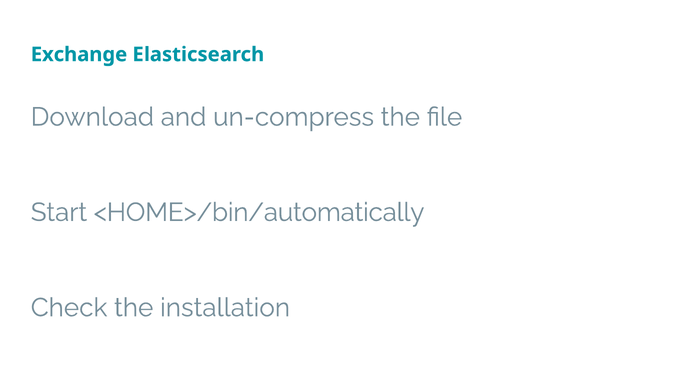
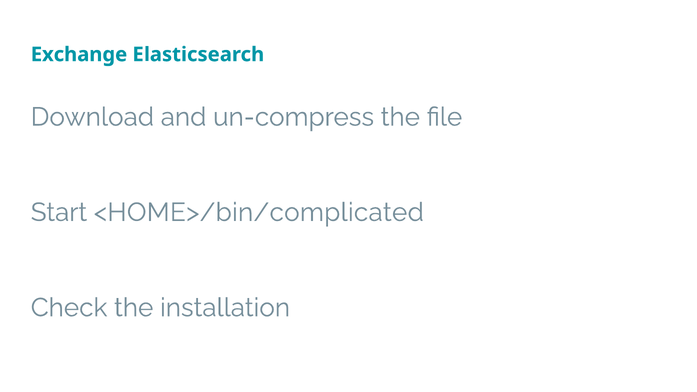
<HOME>/bin/automatically: <HOME>/bin/automatically -> <HOME>/bin/complicated
